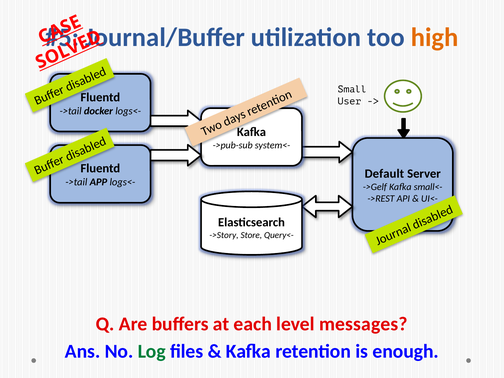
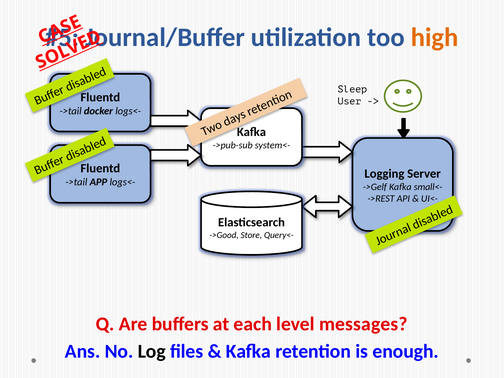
Small: Small -> Sleep
Default: Default -> Logging
->Story: ->Story -> ->Good
Log colour: green -> black
